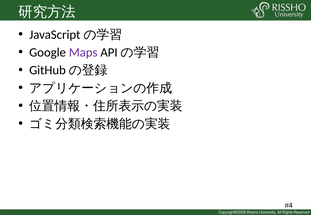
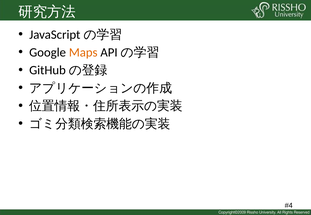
Maps colour: purple -> orange
